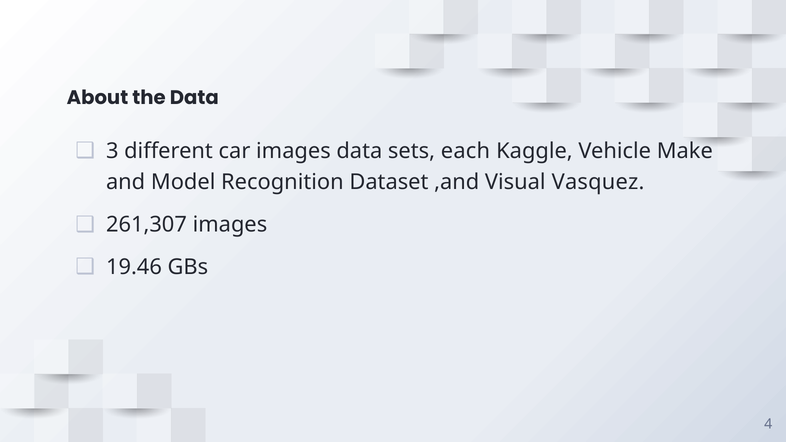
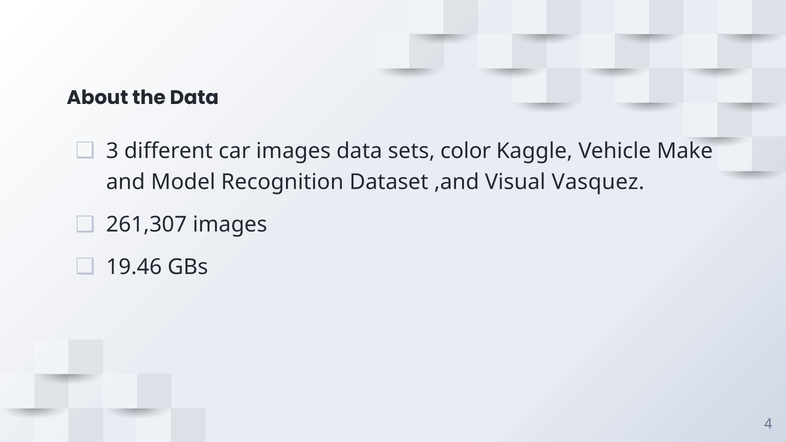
each: each -> color
